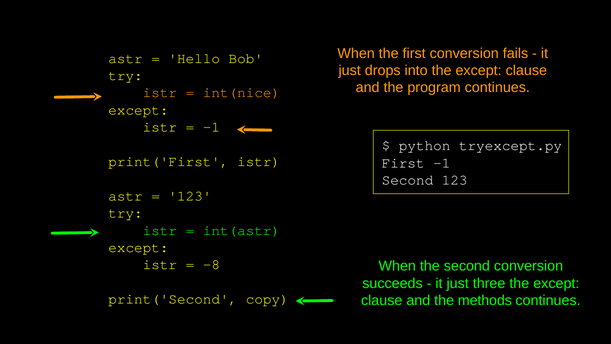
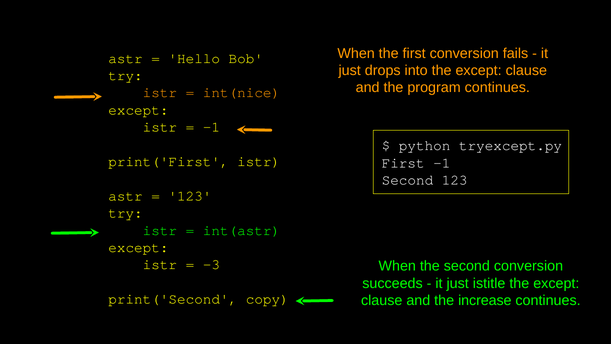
-8: -8 -> -3
three: three -> istitle
methods: methods -> increase
